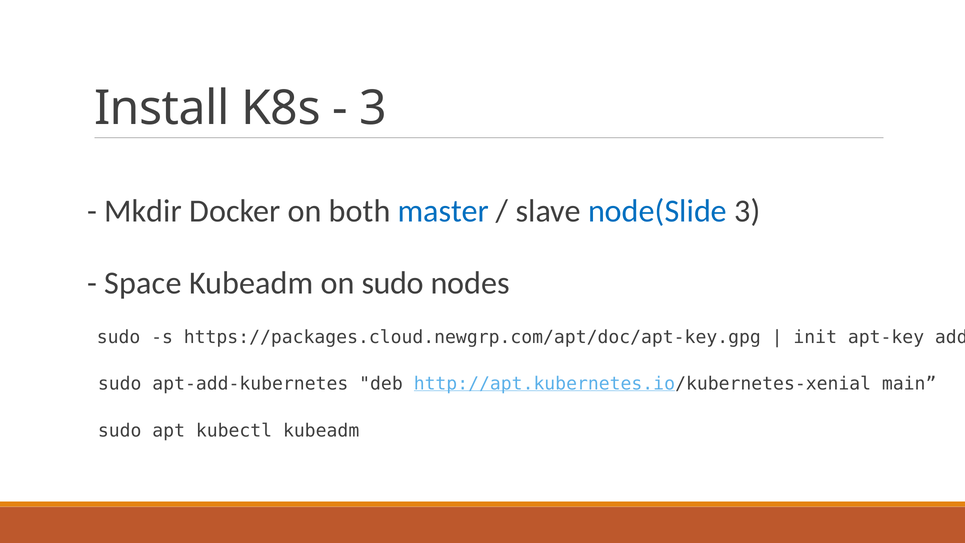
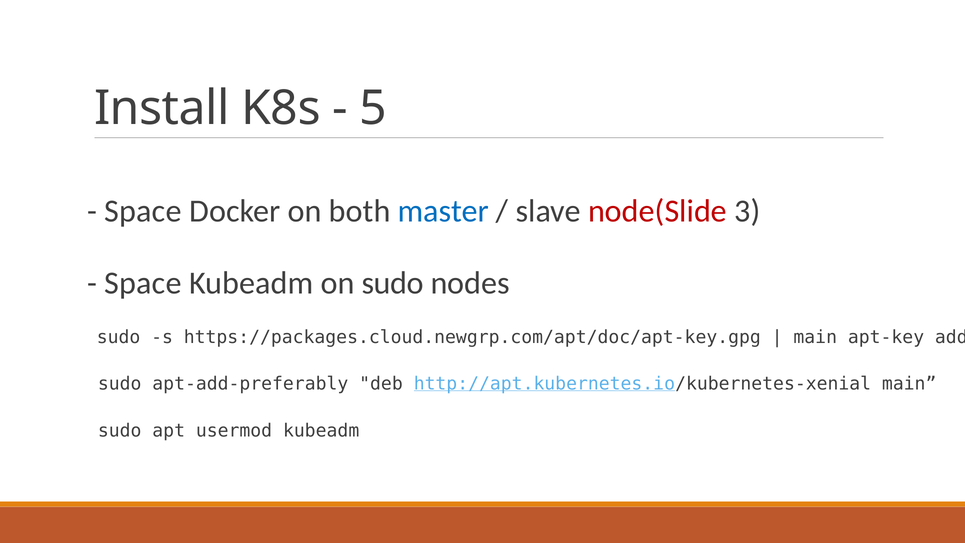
3 at (373, 108): 3 -> 5
Mkdir at (143, 211): Mkdir -> Space
node(Slide colour: blue -> red
init at (815, 337): init -> main
apt-add-kubernetes: apt-add-kubernetes -> apt-add-preferably
kubectl: kubectl -> usermod
